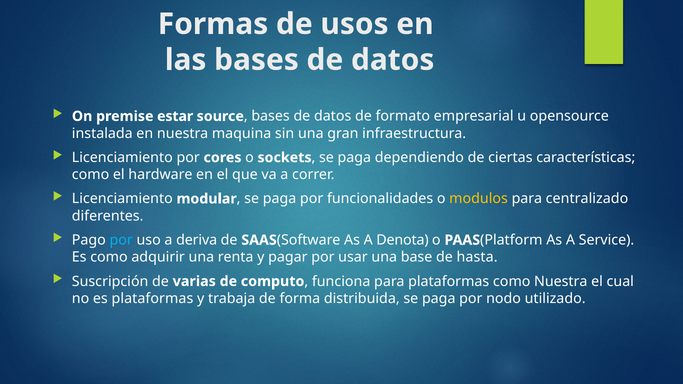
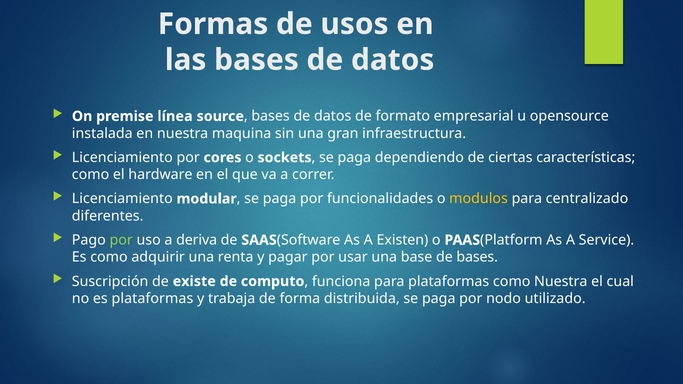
estar: estar -> línea
por at (121, 240) colour: light blue -> light green
Denota: Denota -> Existen
de hasta: hasta -> bases
varias: varias -> existe
